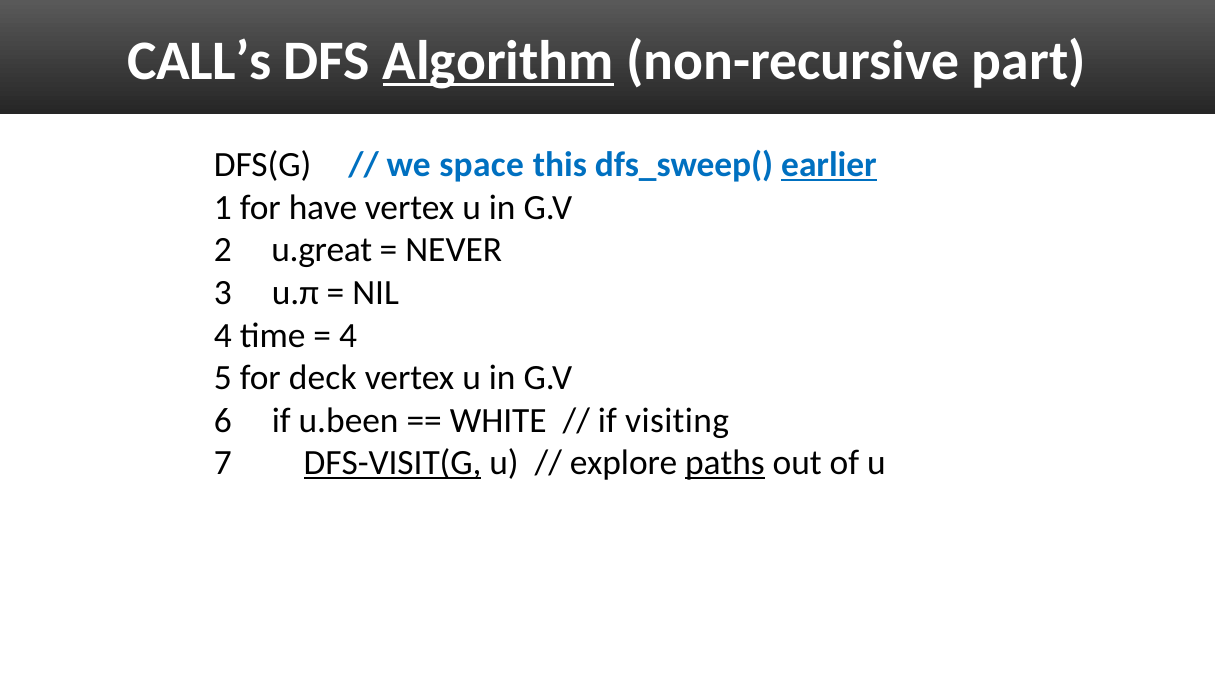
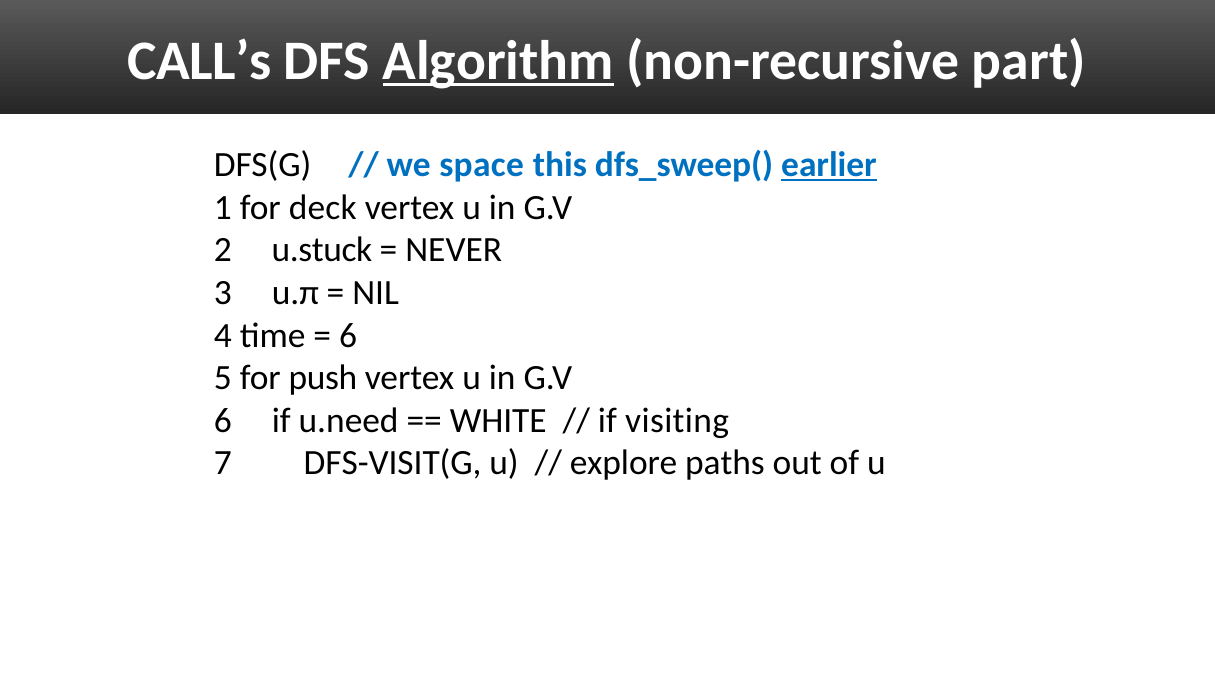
have: have -> deck
u.great: u.great -> u.stuck
4 at (348, 335): 4 -> 6
deck: deck -> push
u.been: u.been -> u.need
DFS-VISIT(G underline: present -> none
paths underline: present -> none
